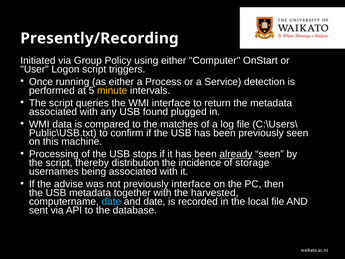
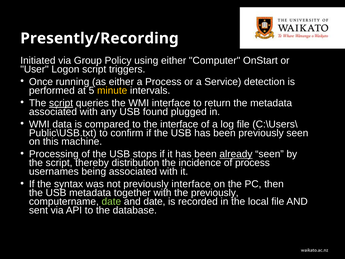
script at (61, 103) underline: none -> present
the matches: matches -> interface
of storage: storage -> process
advise: advise -> syntax
the harvested: harvested -> previously
date at (111, 201) colour: light blue -> light green
